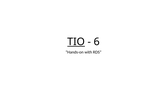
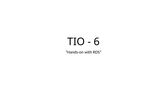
TIO underline: present -> none
